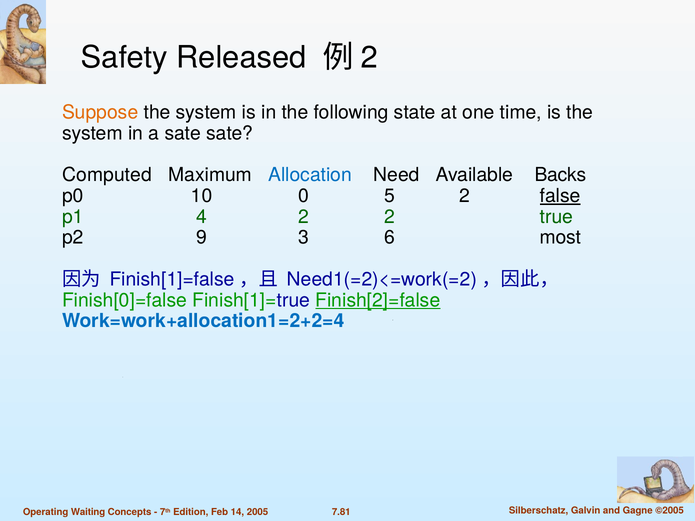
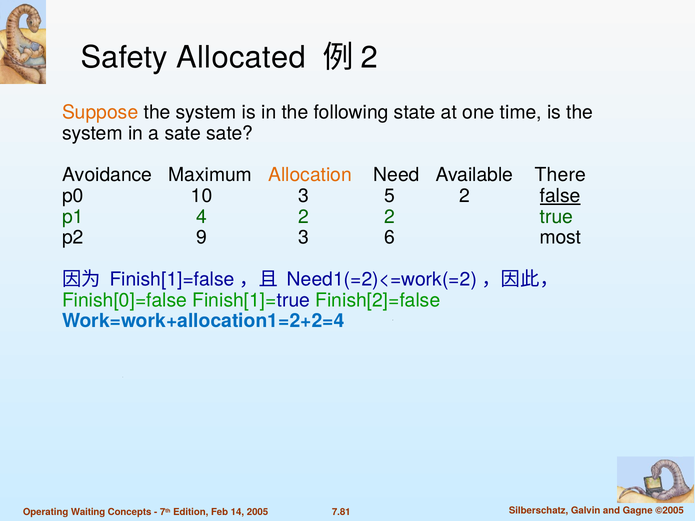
Released: Released -> Allocated
Computed: Computed -> Avoidance
Allocation colour: blue -> orange
Backs: Backs -> There
10 0: 0 -> 3
Finish[2]=false underline: present -> none
